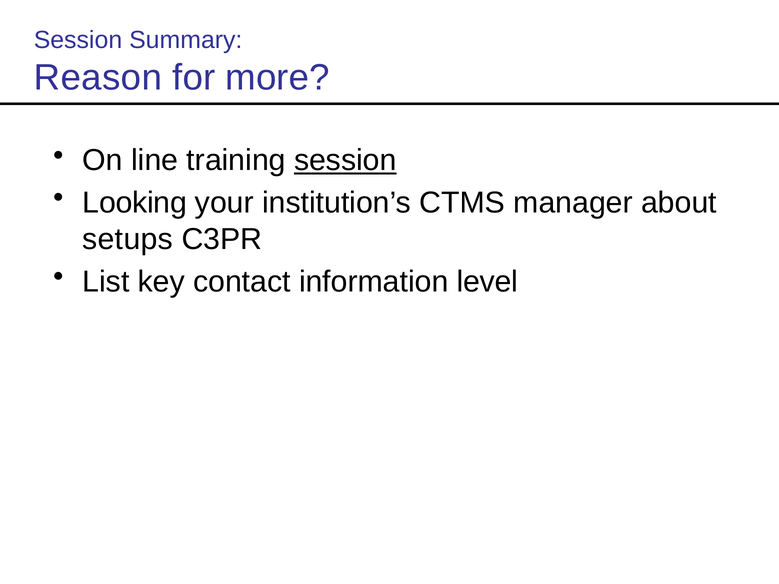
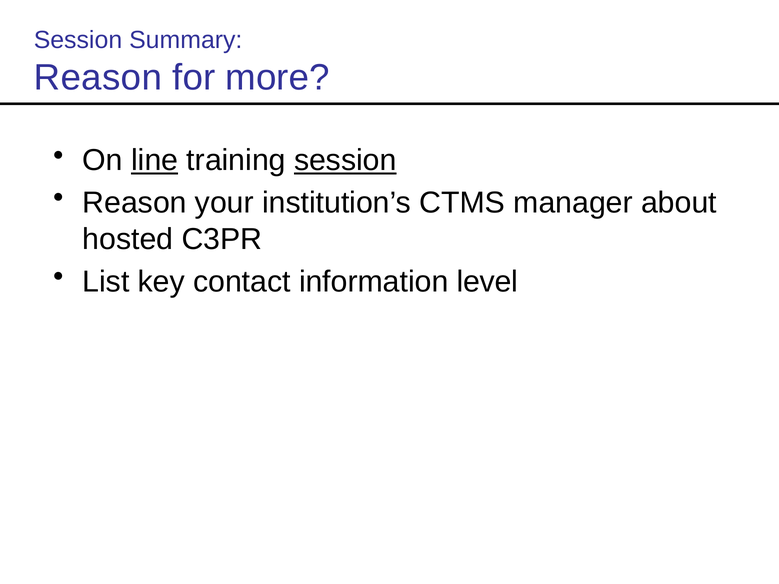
line underline: none -> present
Looking at (135, 203): Looking -> Reason
setups: setups -> hosted
